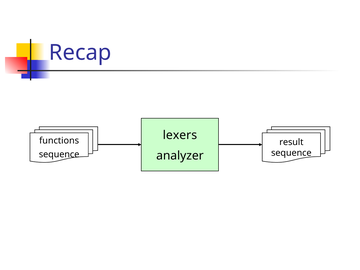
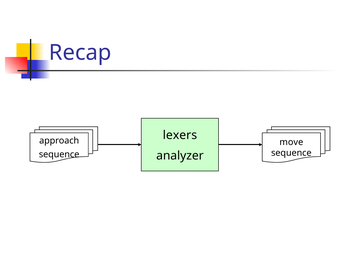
functions: functions -> approach
result: result -> move
